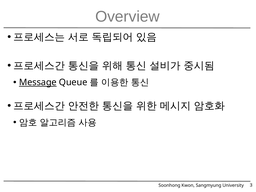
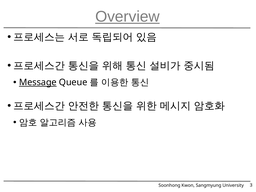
Overview underline: none -> present
